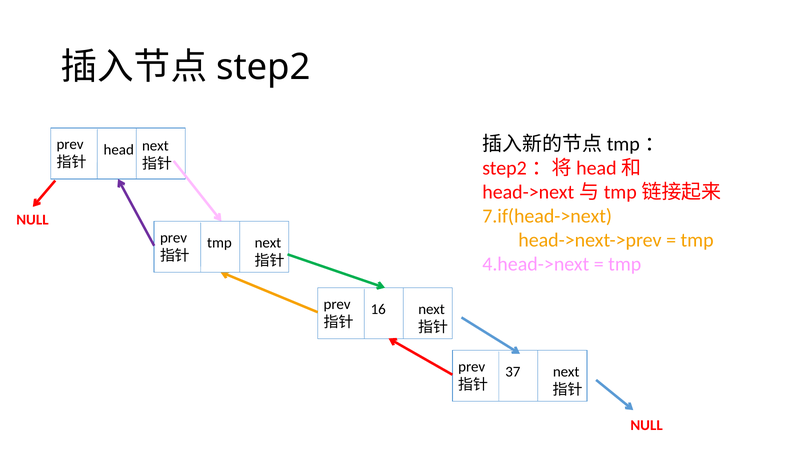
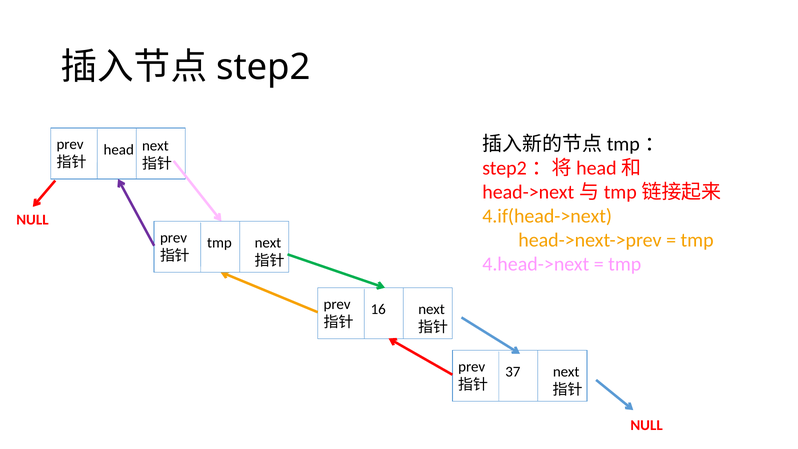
7.if(head->next: 7.if(head->next -> 4.if(head->next
